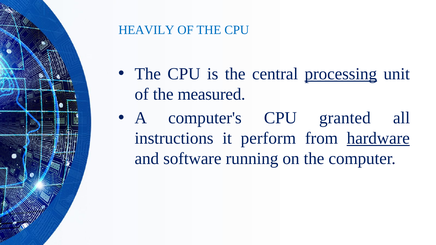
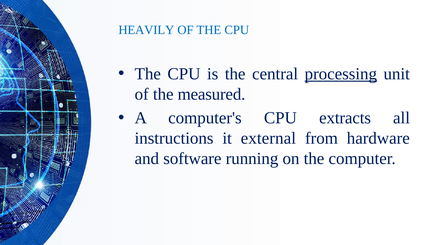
granted: granted -> extracts
perform: perform -> external
hardware underline: present -> none
